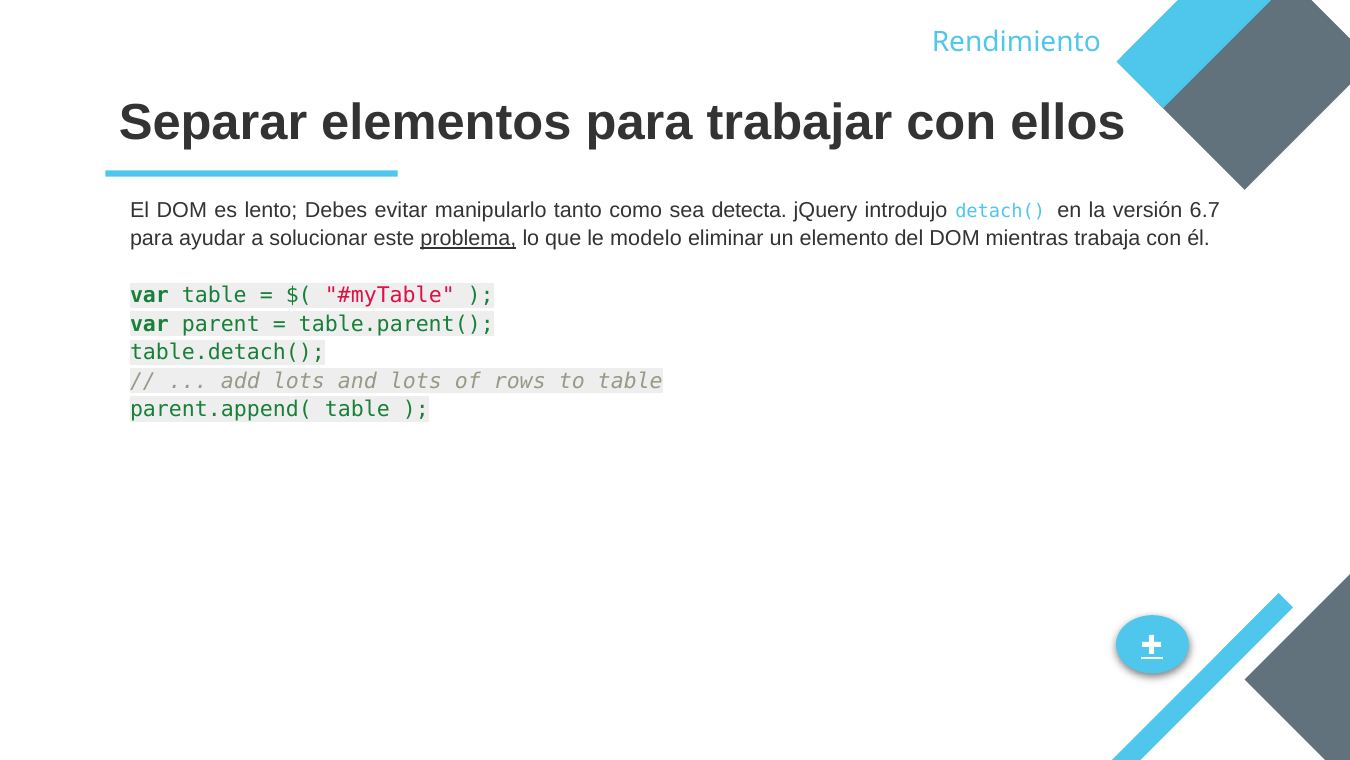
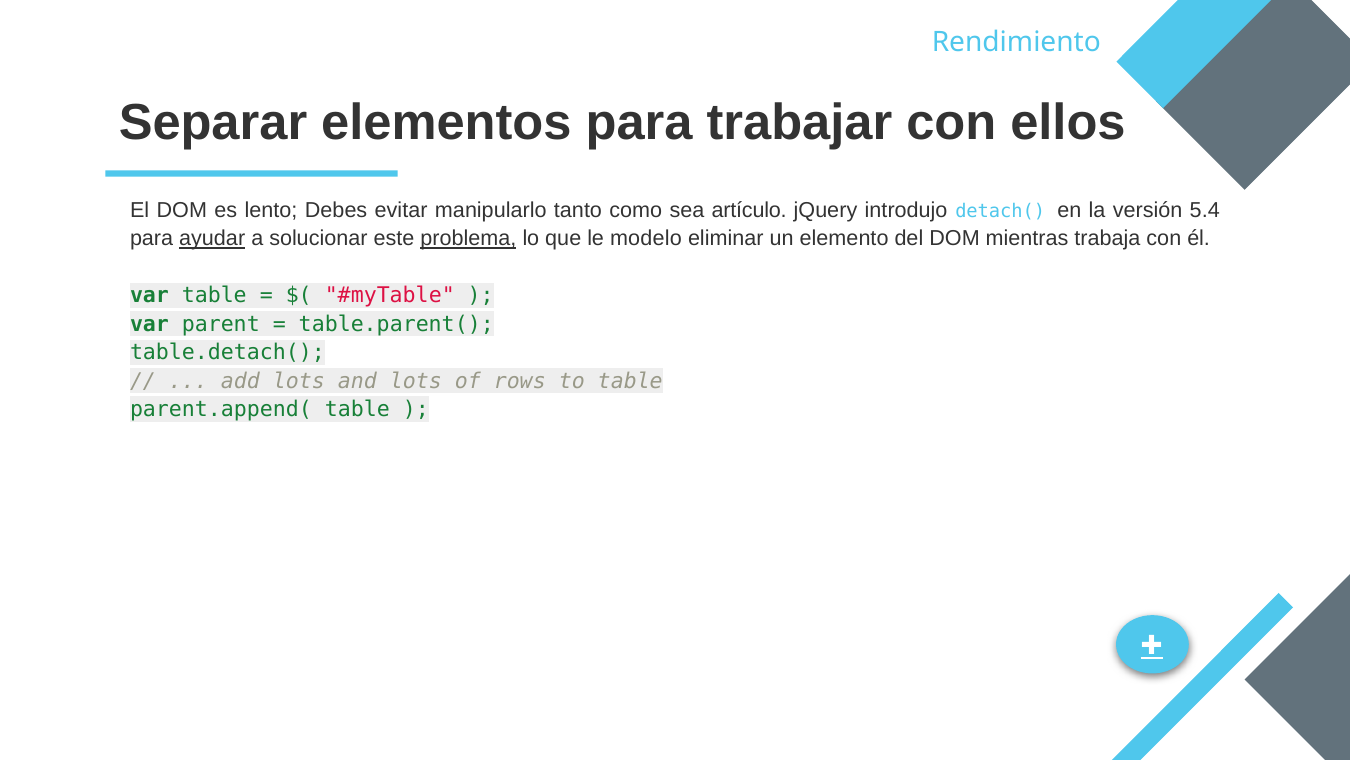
detecta: detecta -> artículo
6.7: 6.7 -> 5.4
ayudar underline: none -> present
